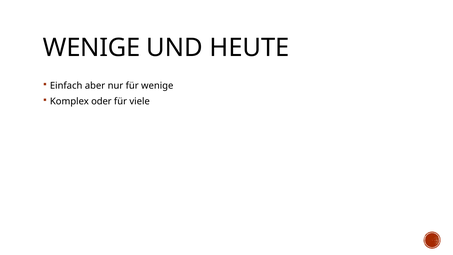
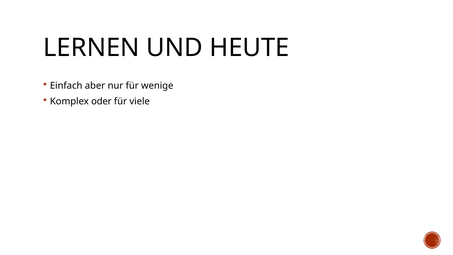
WENIGE at (92, 48): WENIGE -> LERNEN
